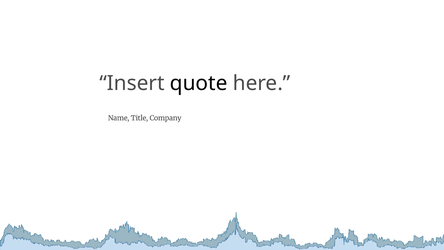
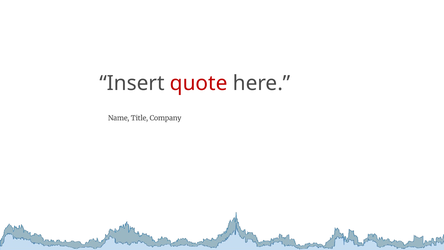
quote colour: black -> red
